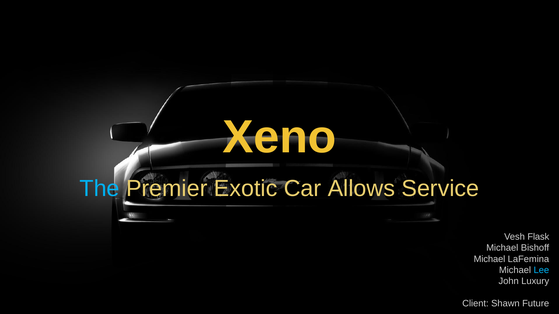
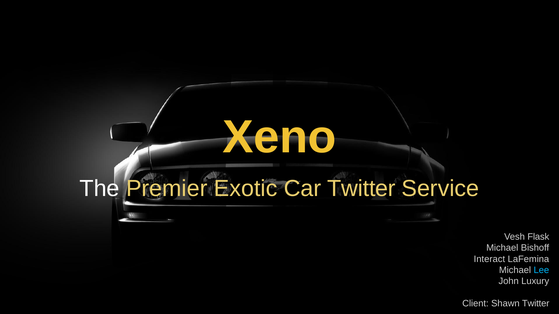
The colour: light blue -> white
Car Allows: Allows -> Twitter
Michael at (489, 259): Michael -> Interact
Shawn Future: Future -> Twitter
